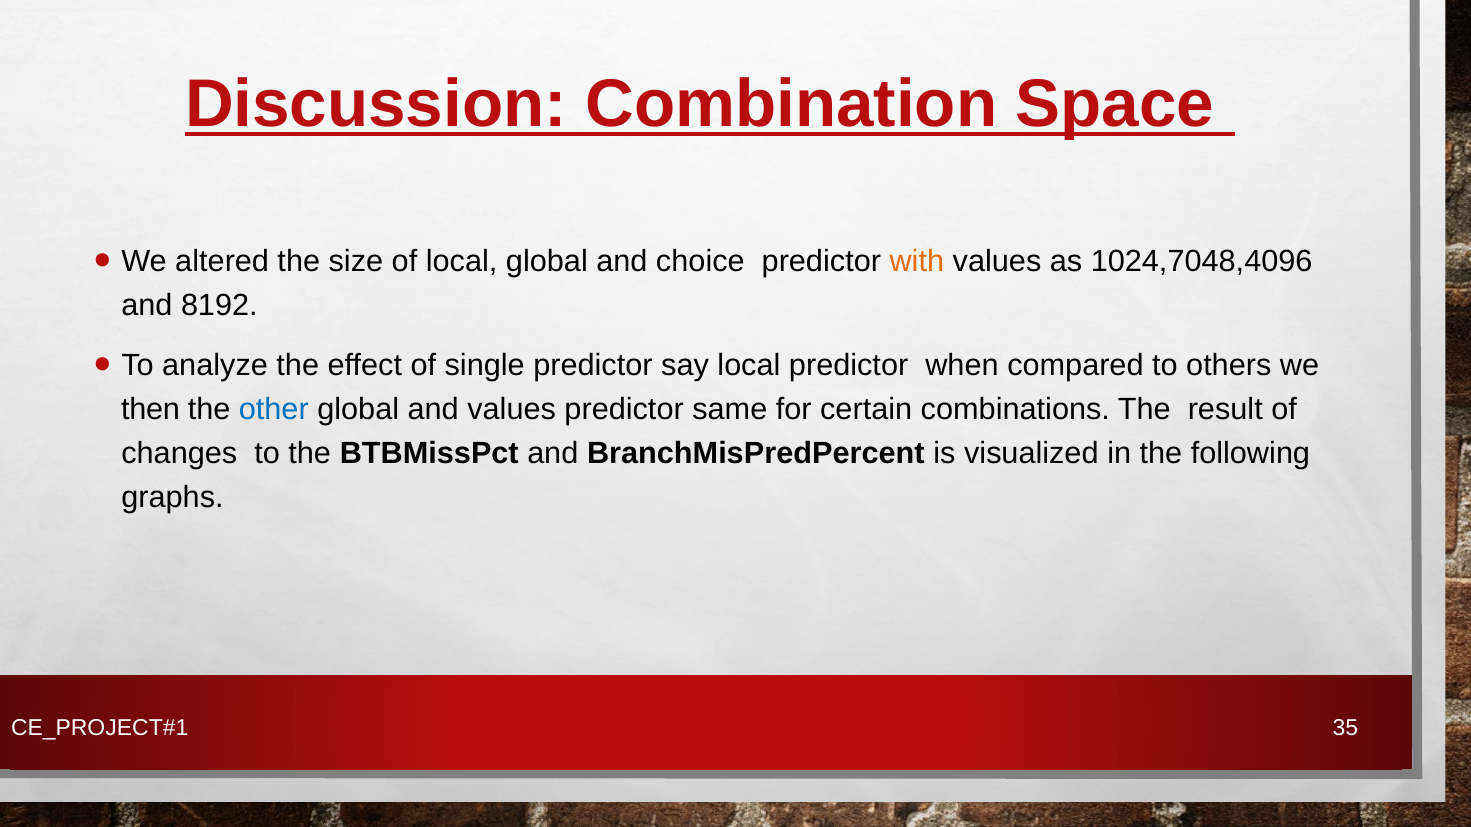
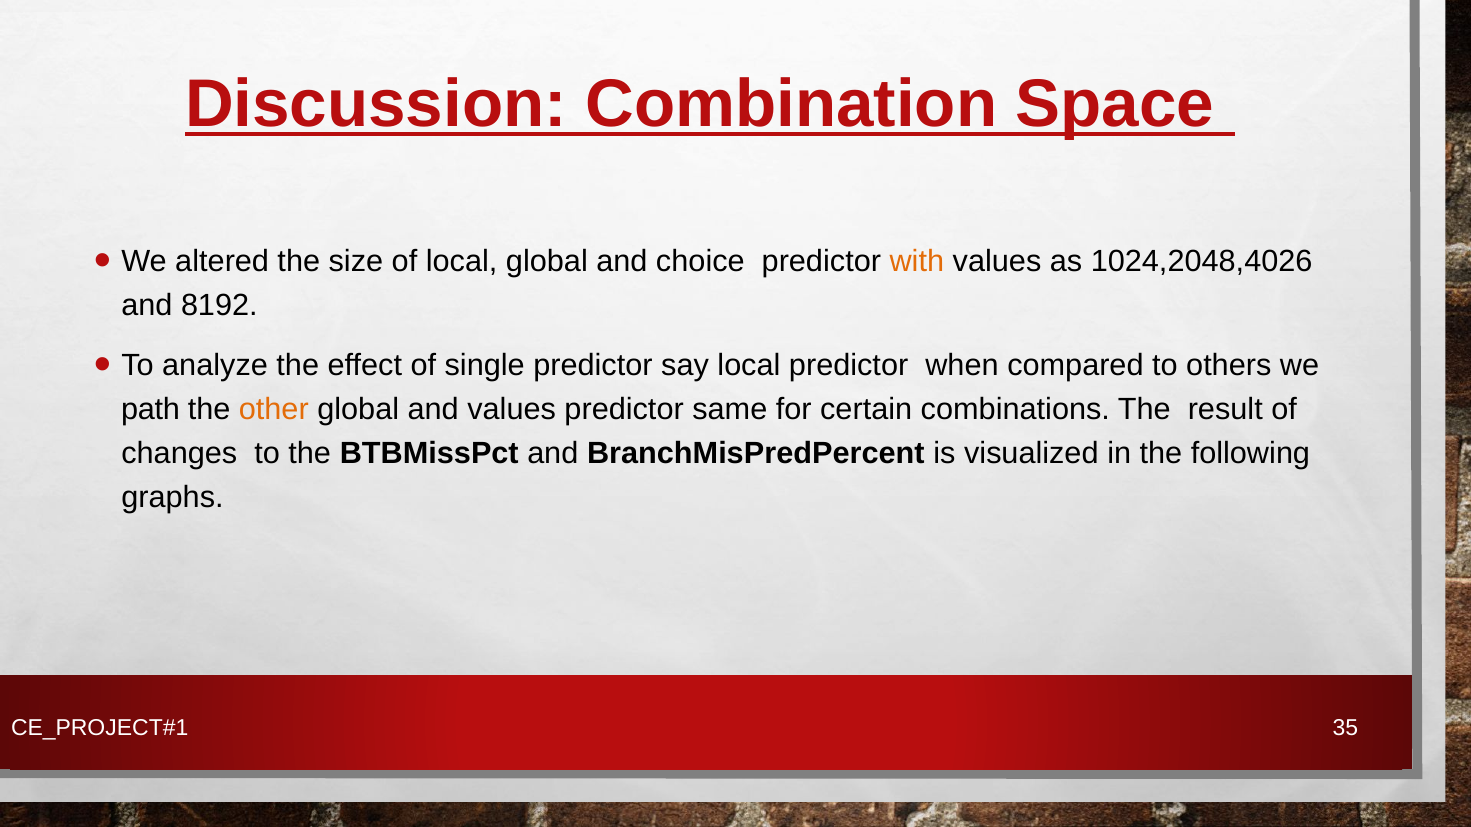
1024,7048,4096: 1024,7048,4096 -> 1024,2048,4026
then: then -> path
other colour: blue -> orange
